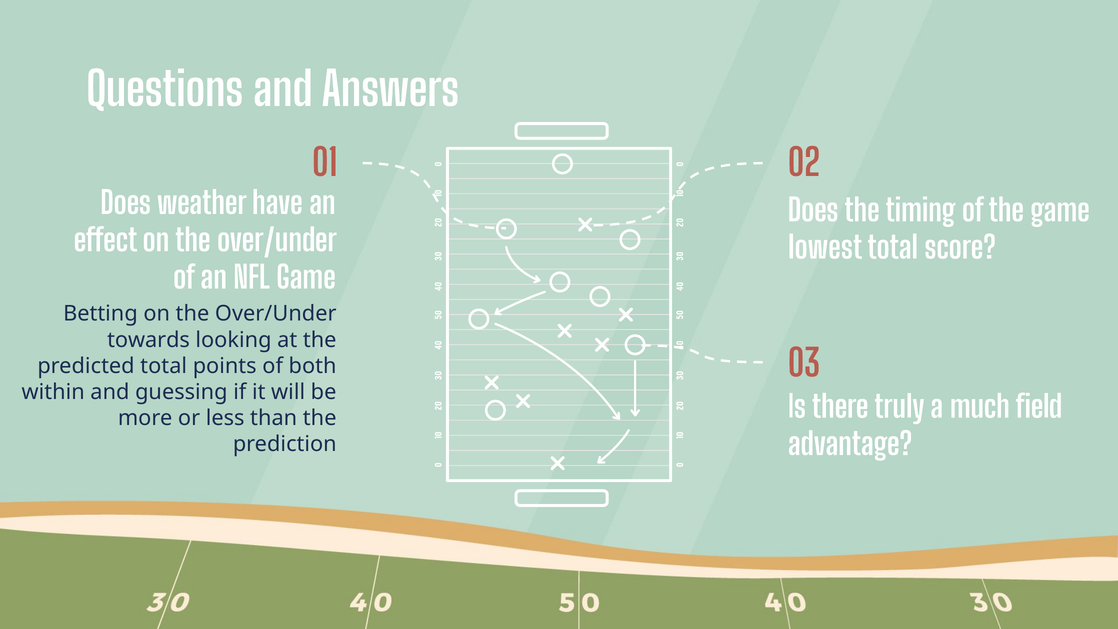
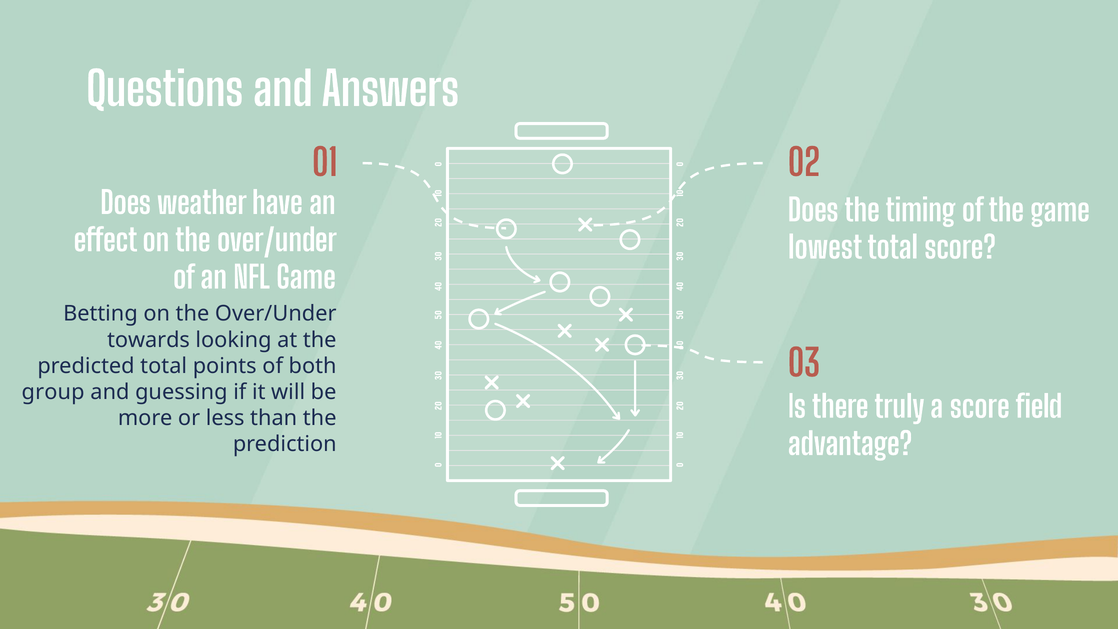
within: within -> group
a much: much -> score
